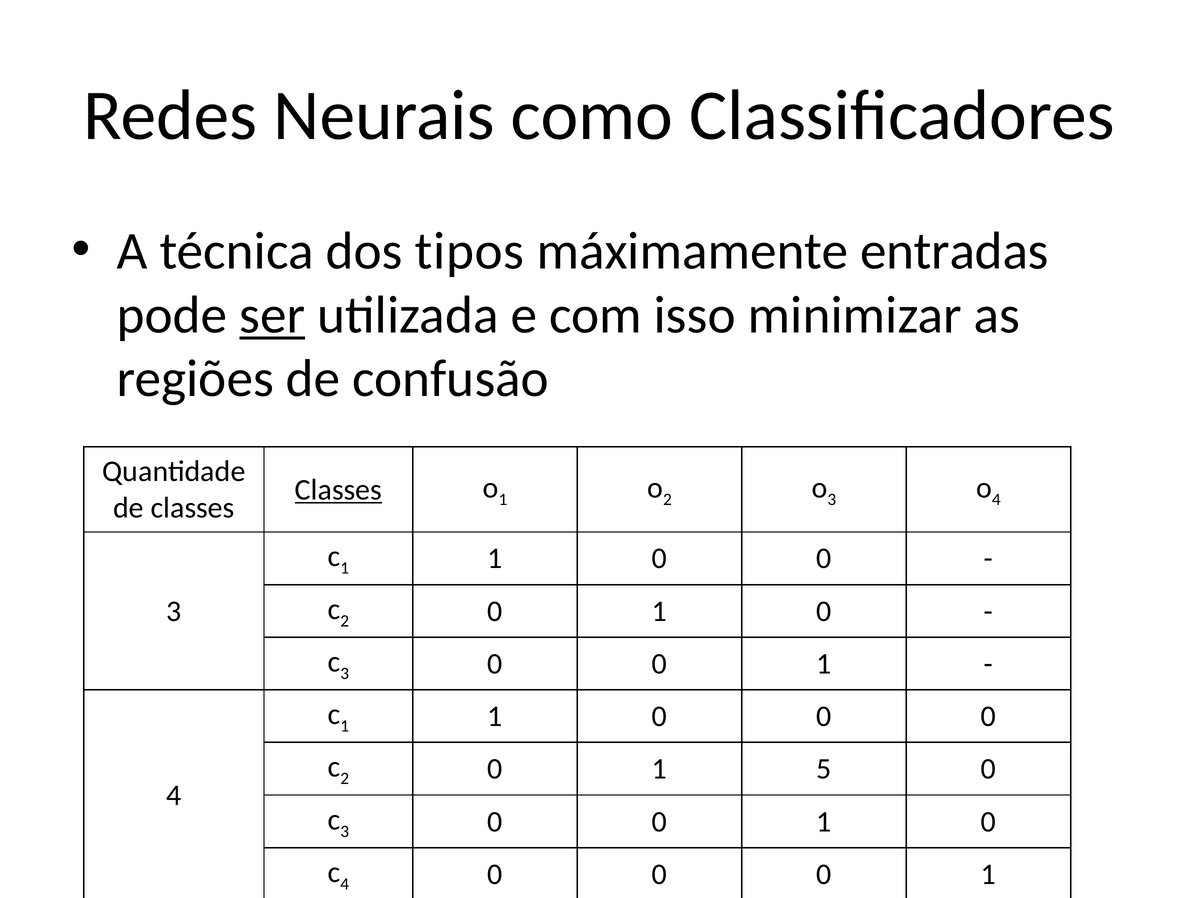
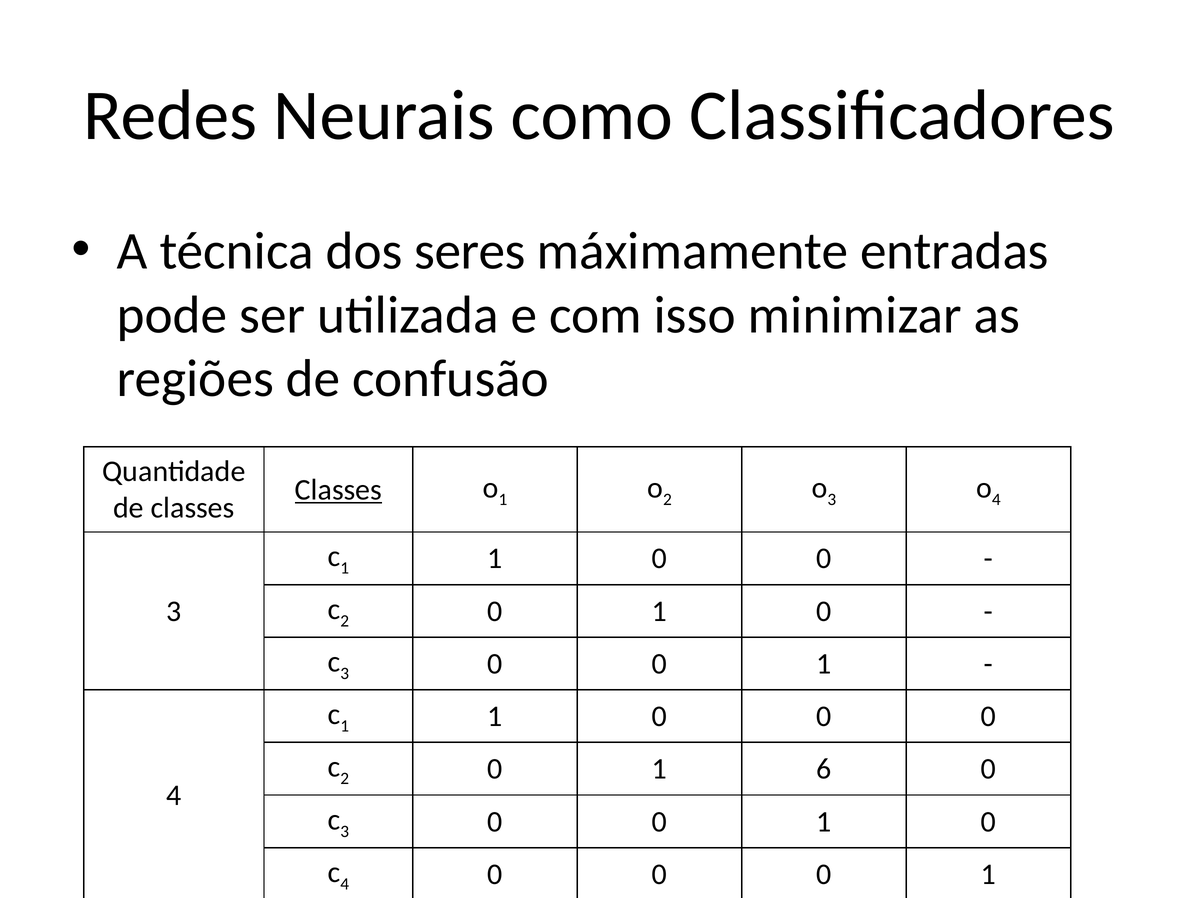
tipos: tipos -> seres
ser underline: present -> none
5: 5 -> 6
